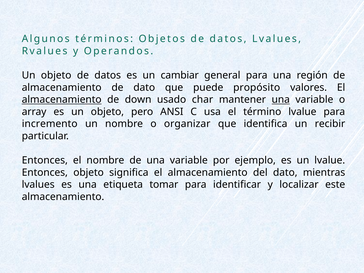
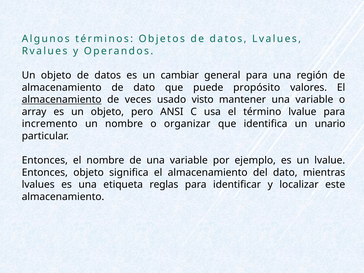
down: down -> veces
char: char -> visto
una at (281, 100) underline: present -> none
recibir: recibir -> unario
tomar: tomar -> reglas
